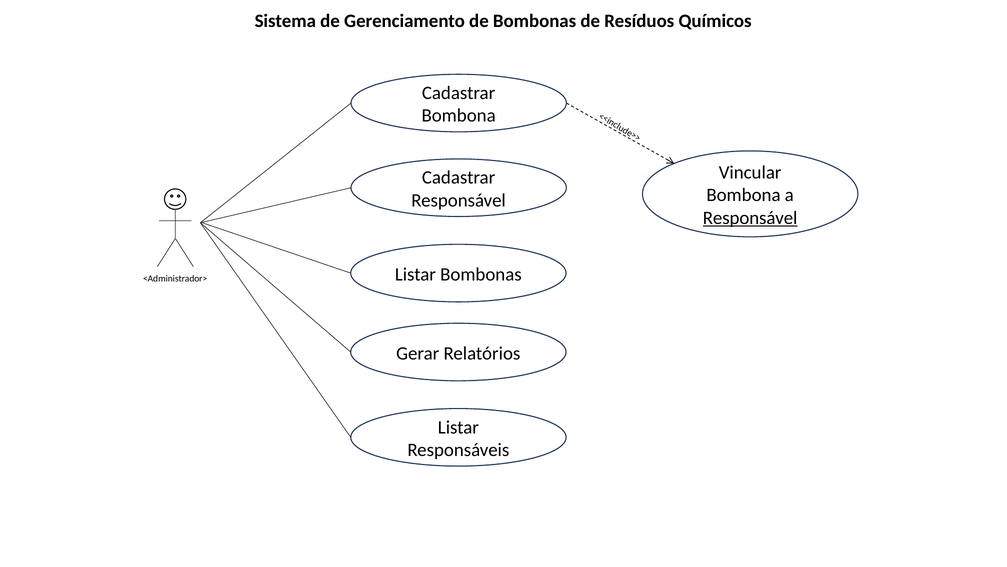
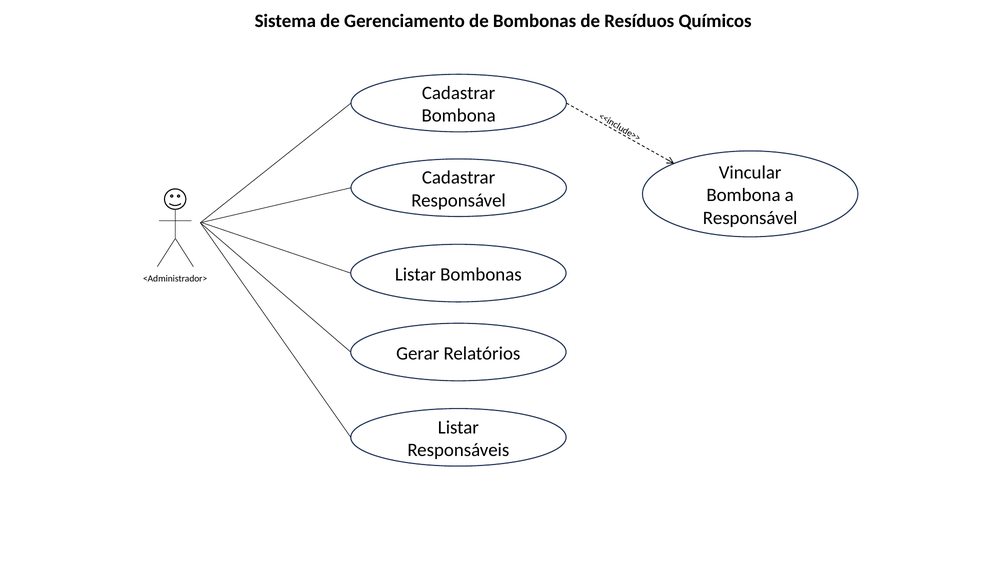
Responsável at (750, 218) underline: present -> none
